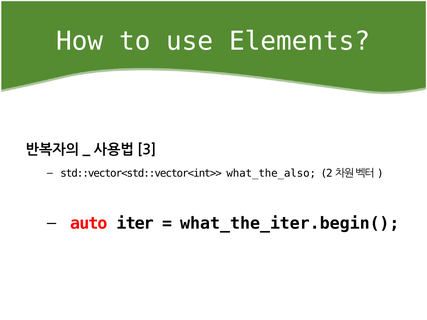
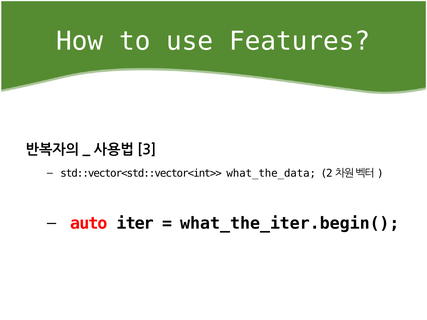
Elements: Elements -> Features
what_the_also: what_the_also -> what_the_data
